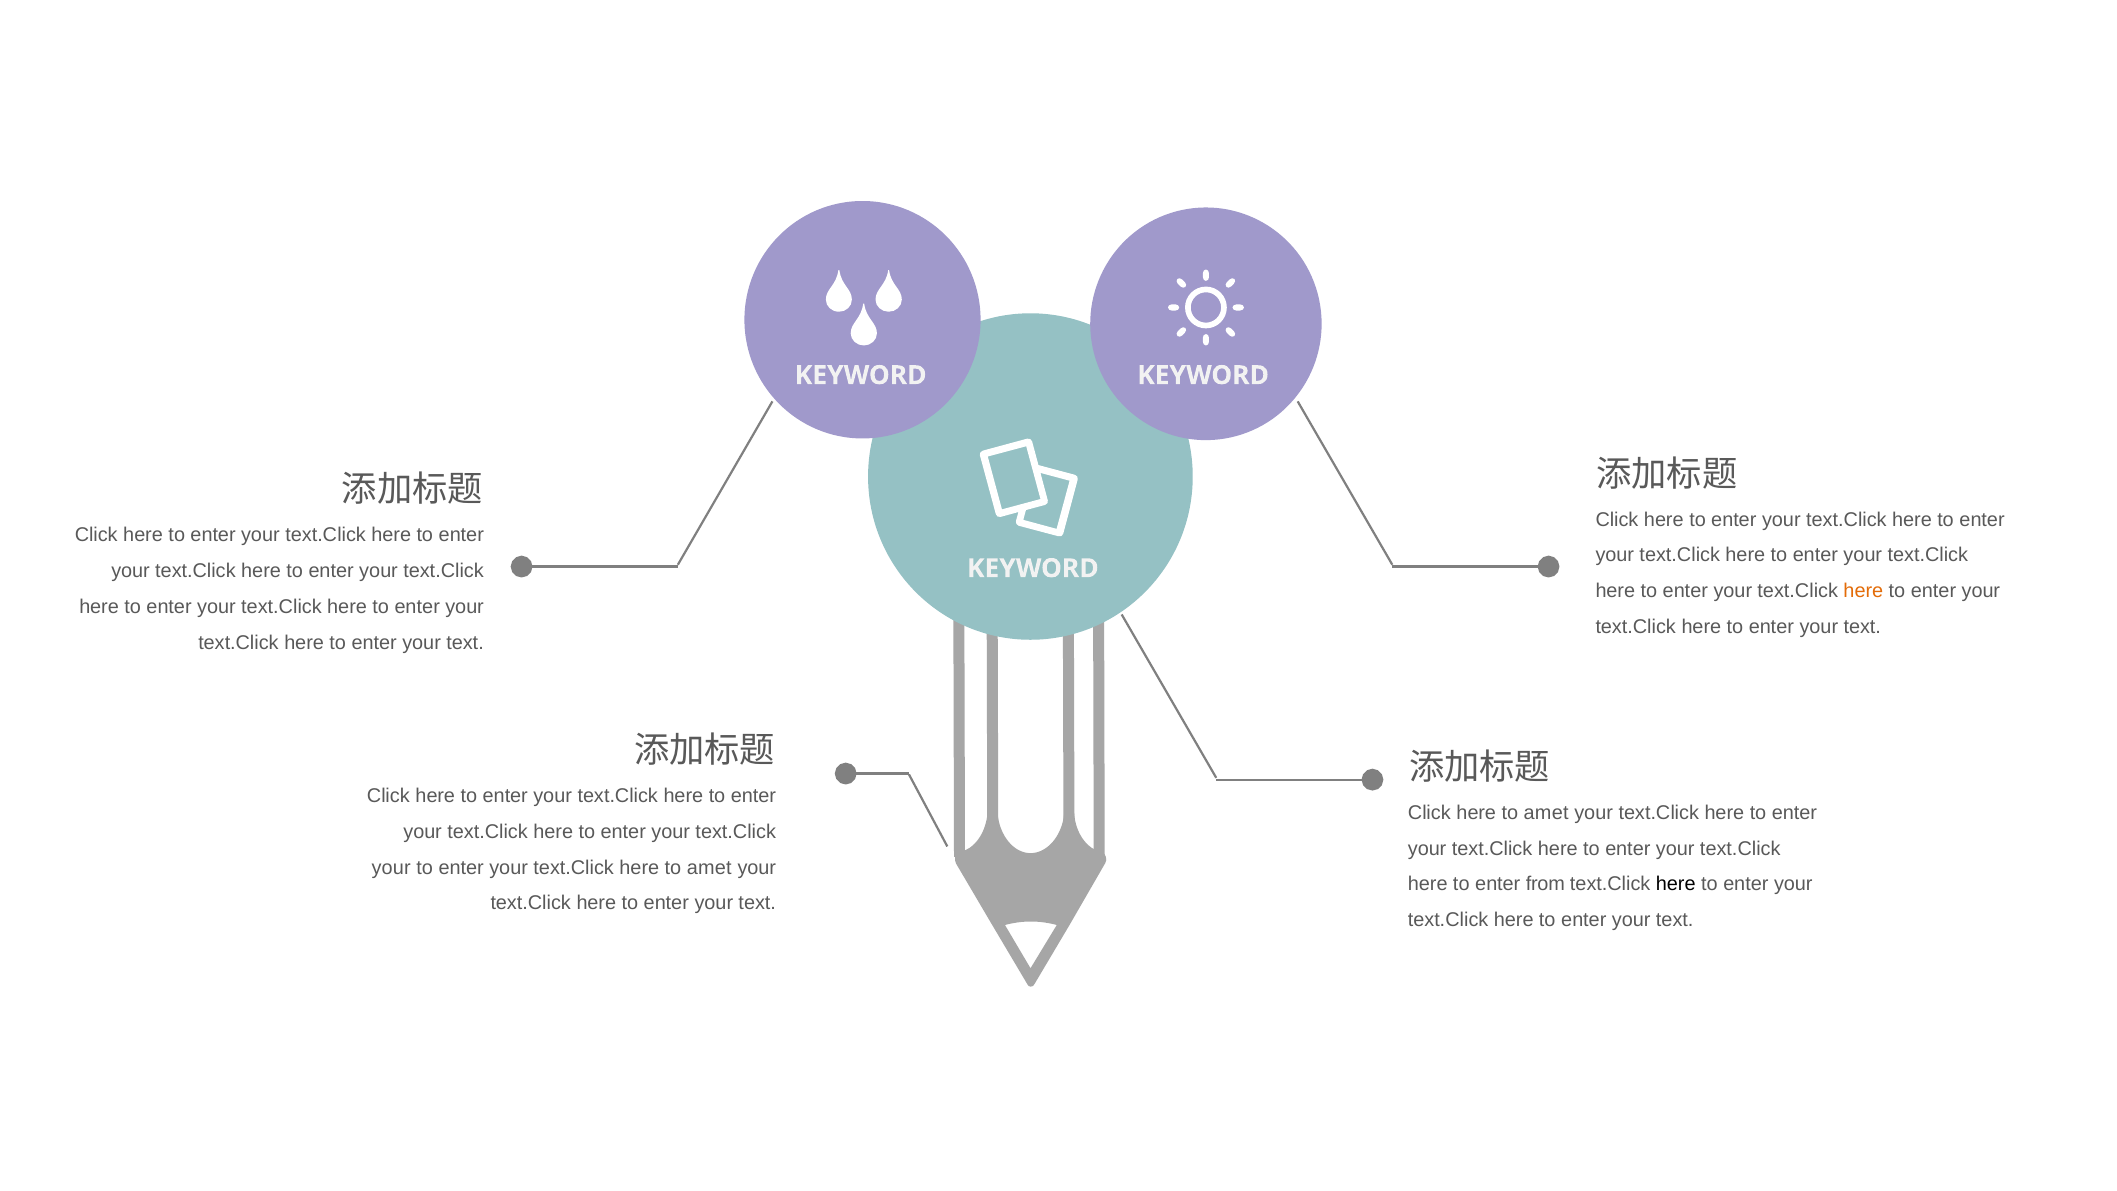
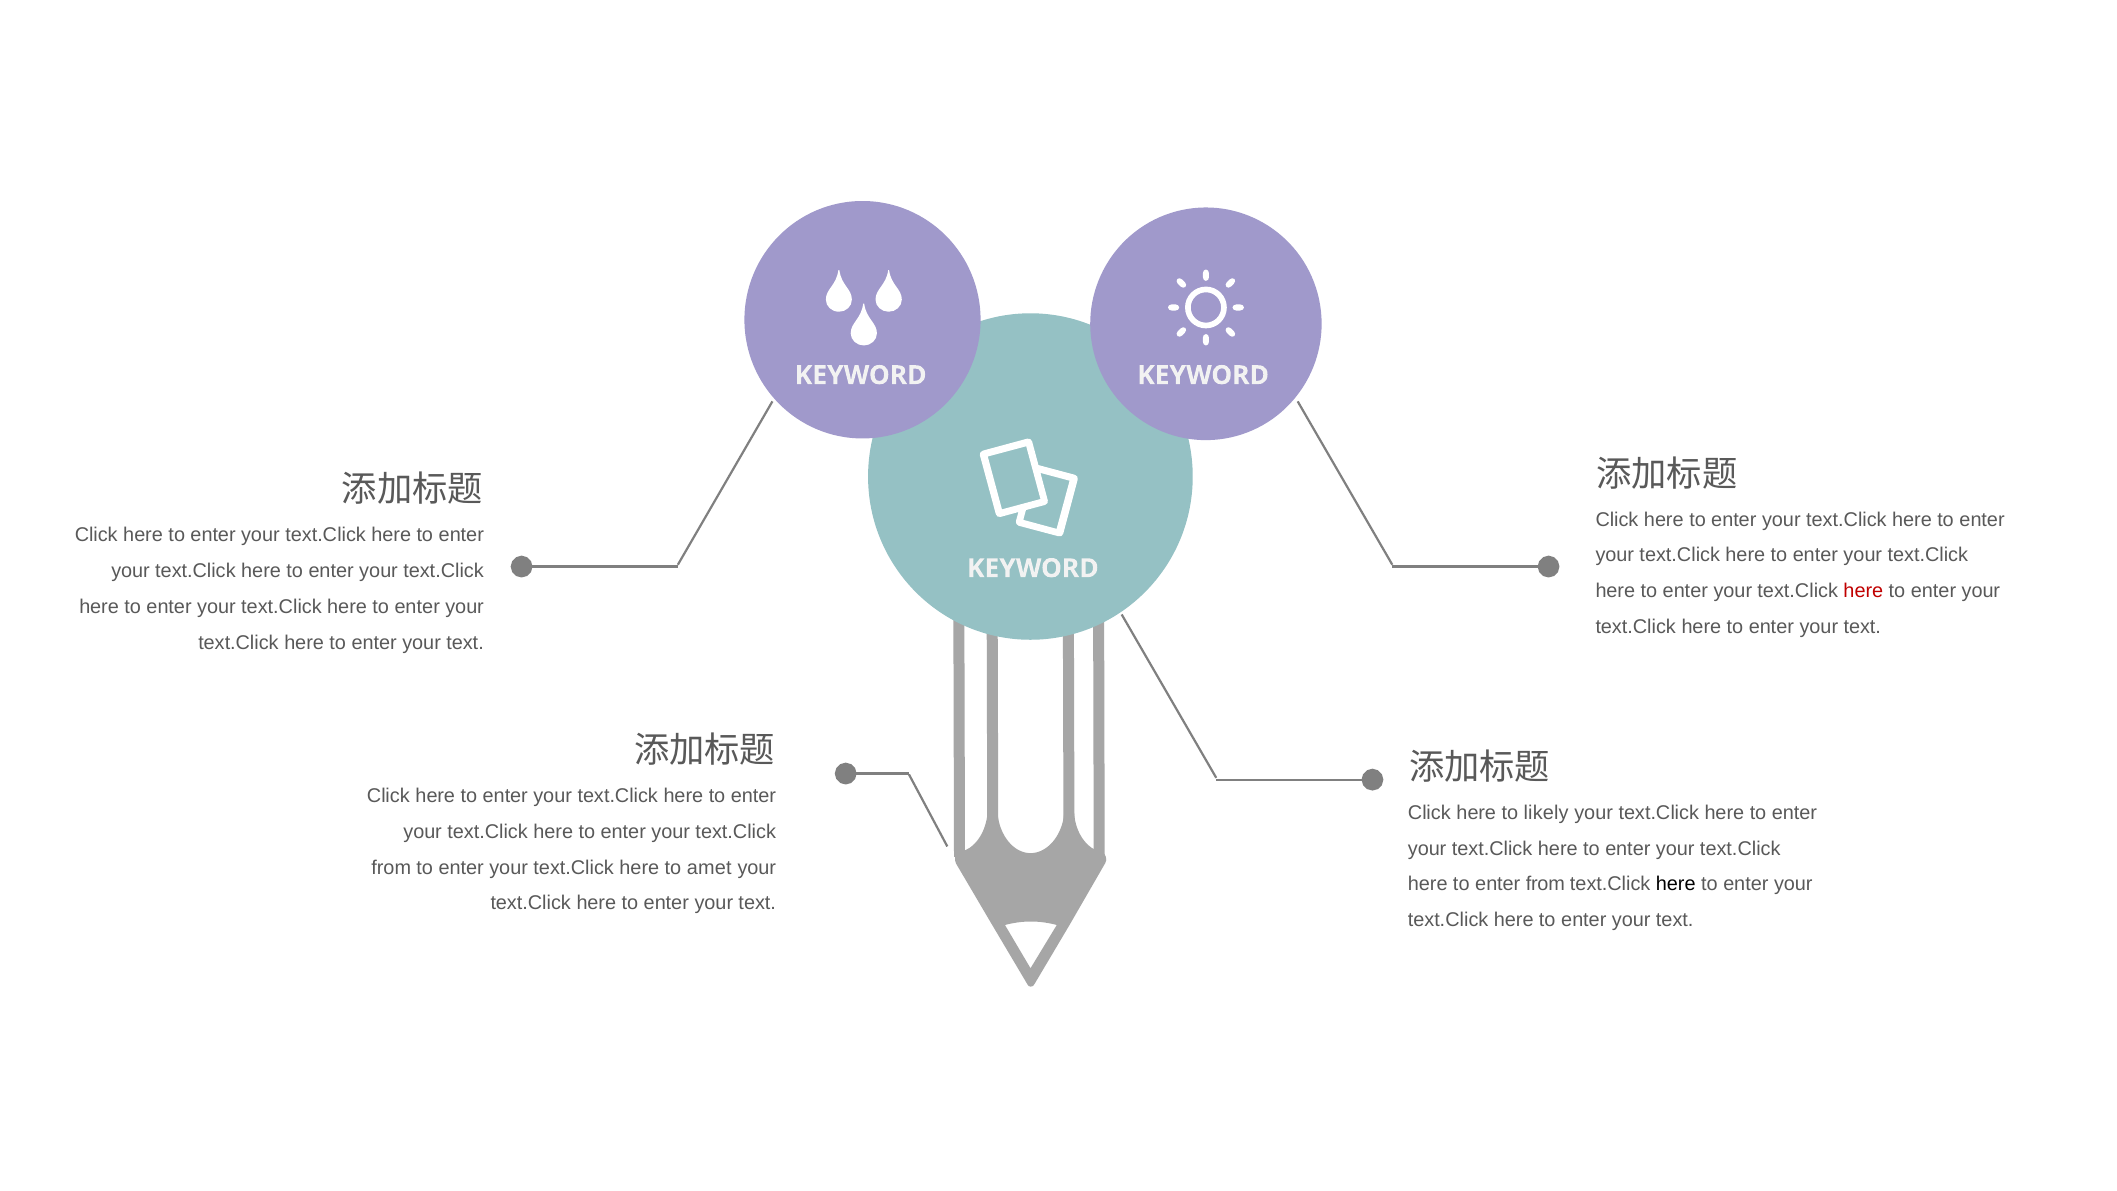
here at (1863, 591) colour: orange -> red
Click here to amet: amet -> likely
your at (391, 867): your -> from
